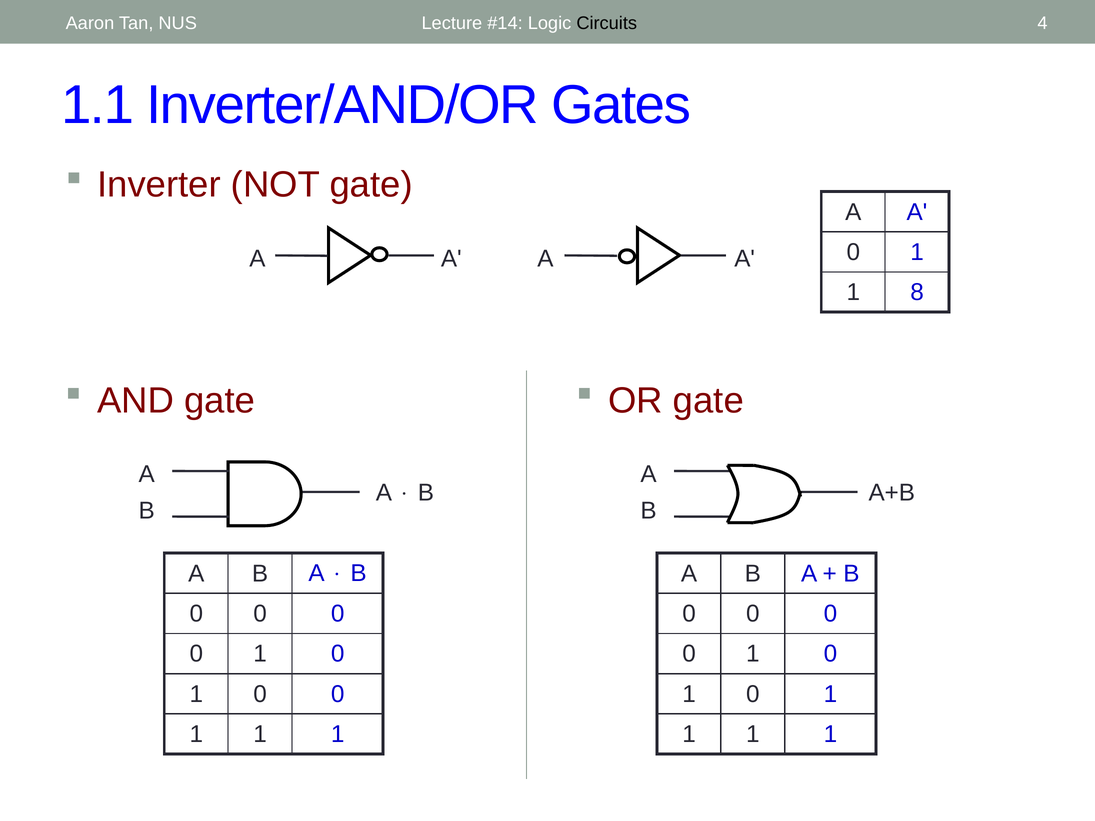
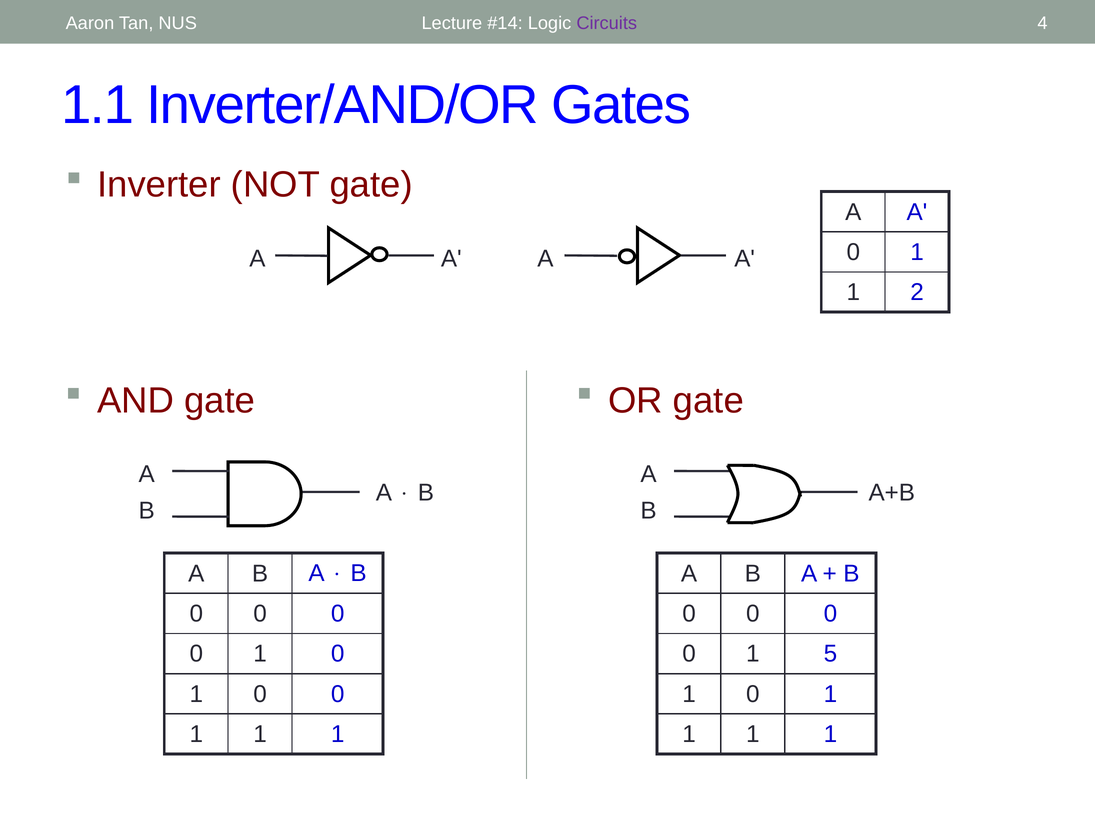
Circuits colour: black -> purple
8: 8 -> 2
0 at (830, 654): 0 -> 5
